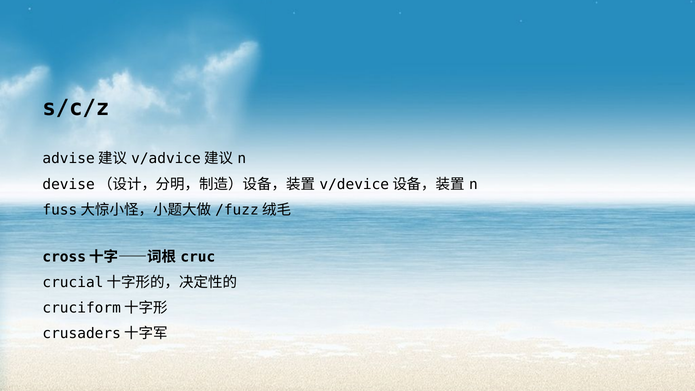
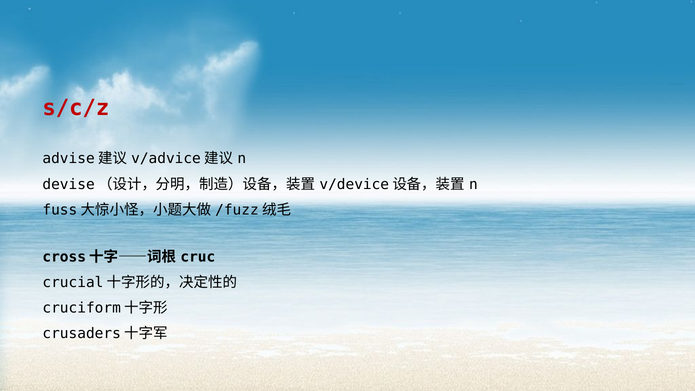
s/c/z colour: black -> red
